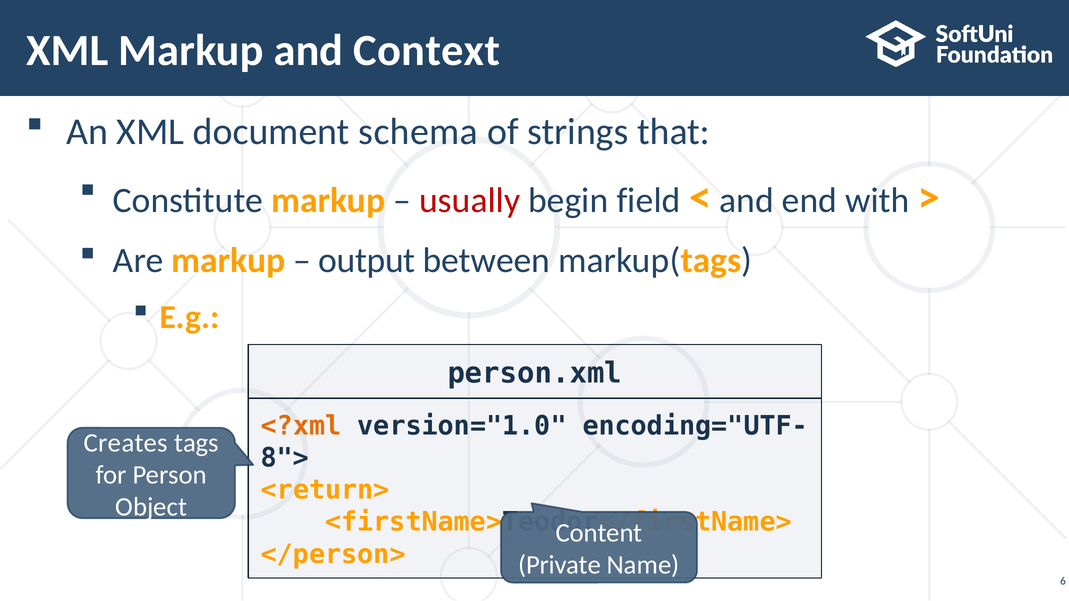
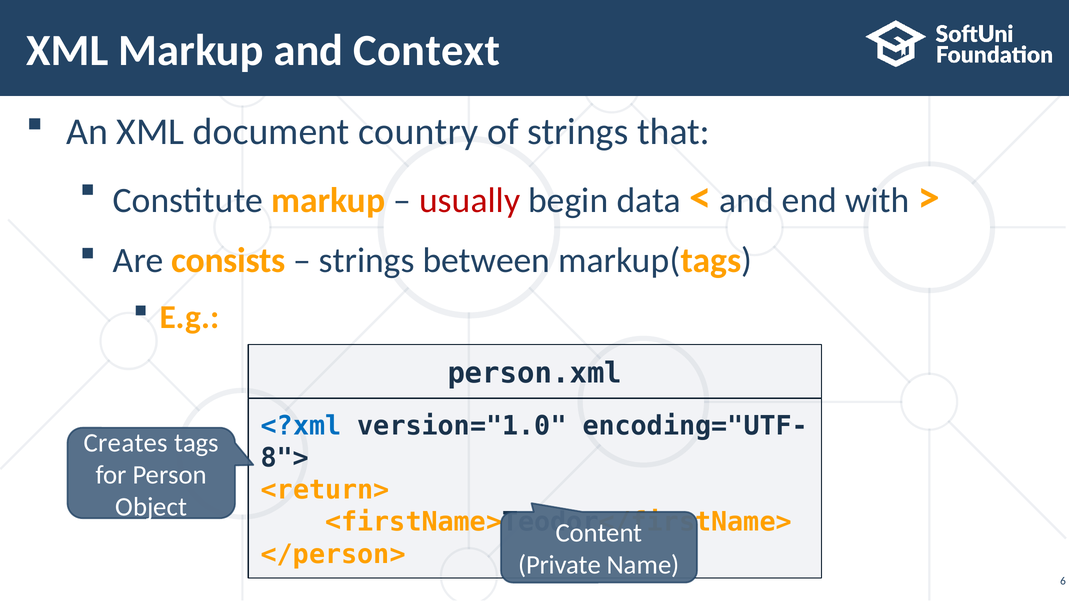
schema: schema -> country
field: field -> data
Are markup: markup -> consists
output at (367, 261): output -> strings
<?xml colour: orange -> blue
